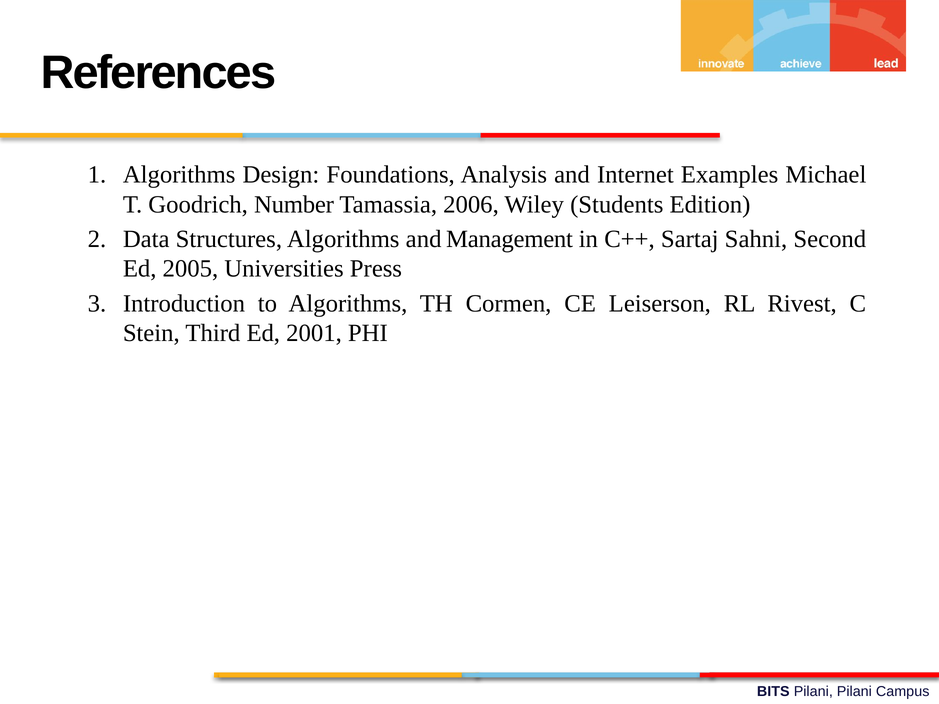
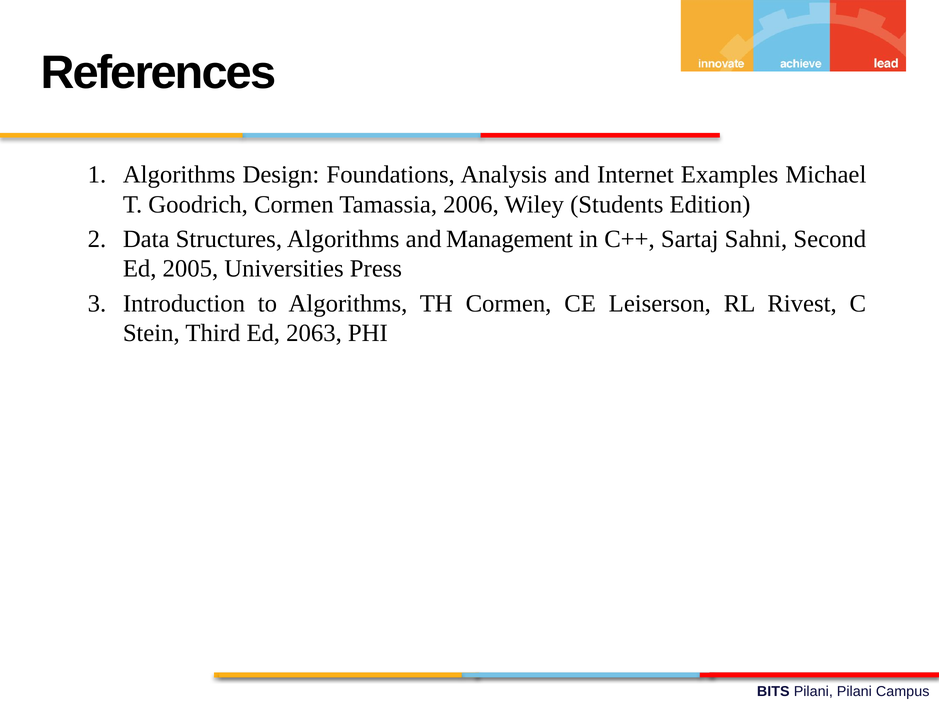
Goodrich Number: Number -> Cormen
2001: 2001 -> 2063
